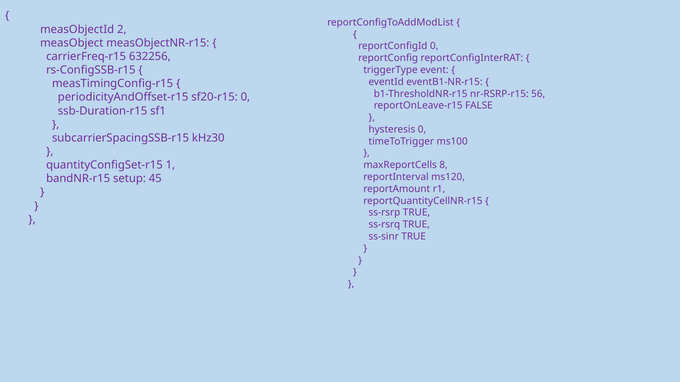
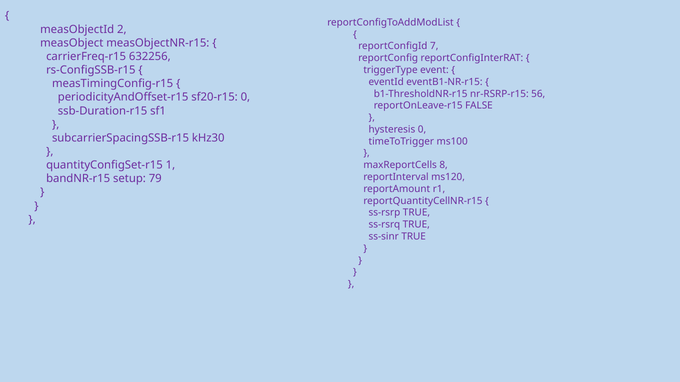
reportConfigId 0: 0 -> 7
45: 45 -> 79
